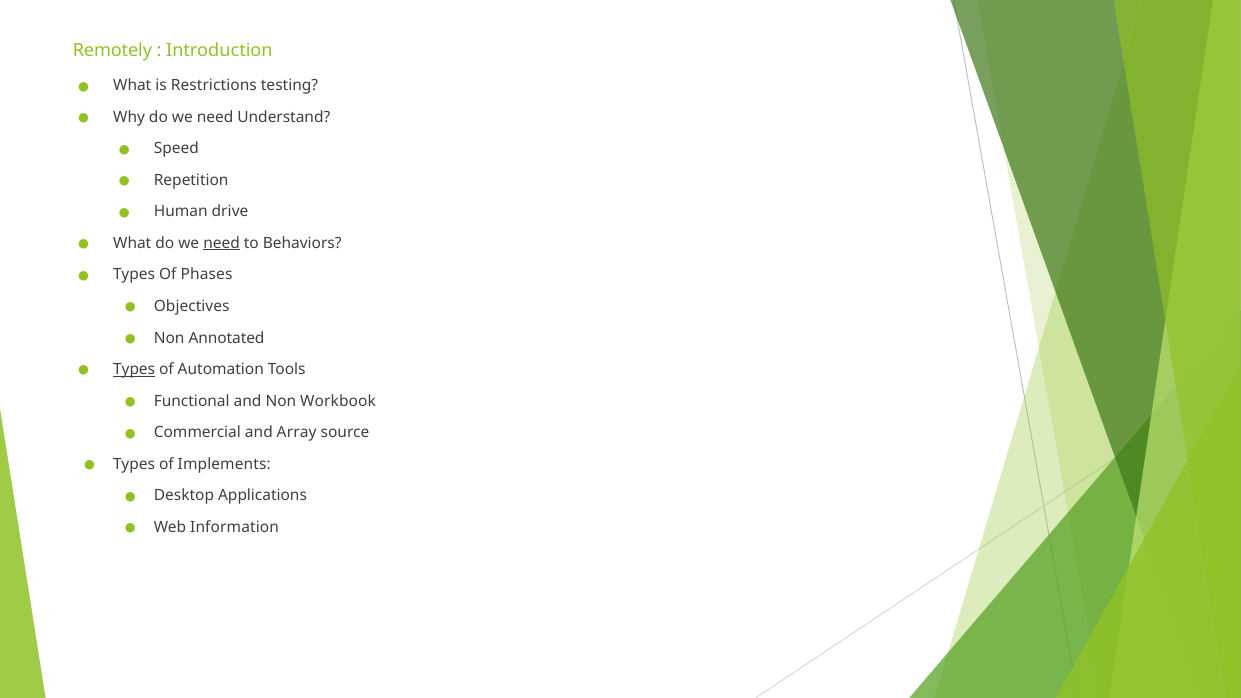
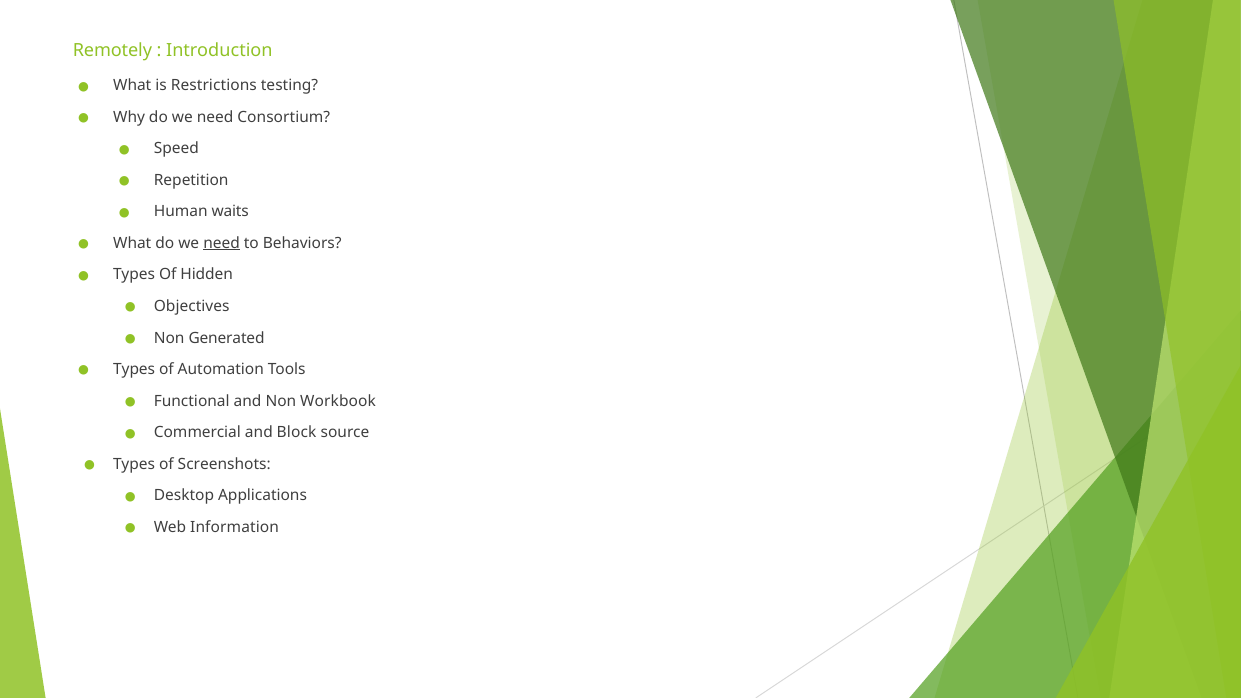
Understand: Understand -> Consortium
drive: drive -> waits
Phases: Phases -> Hidden
Annotated: Annotated -> Generated
Types at (134, 369) underline: present -> none
Array: Array -> Block
Implements: Implements -> Screenshots
